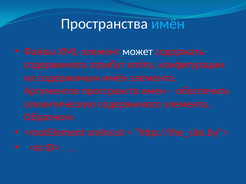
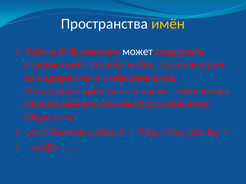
имён at (168, 24) colour: light blue -> yellow
конфигурации: конфигурации -> сериализация
Аргументов: Аргументов -> Отсутствует
имен: имен -> части
семантическую содержимого: содержимого -> комментария
